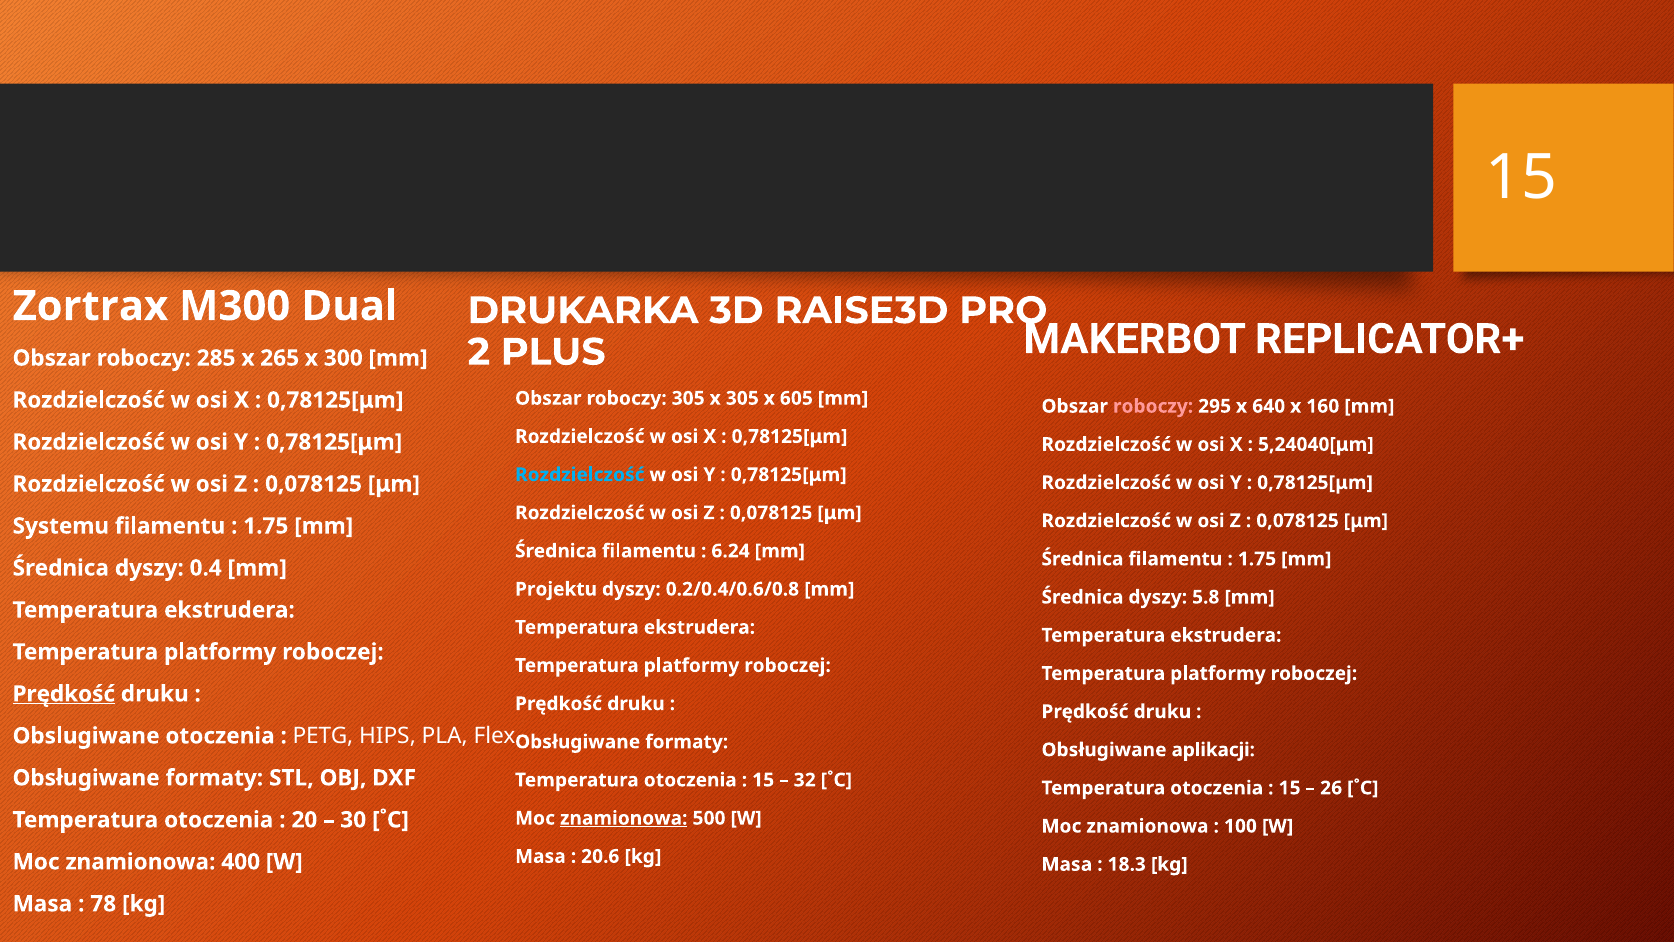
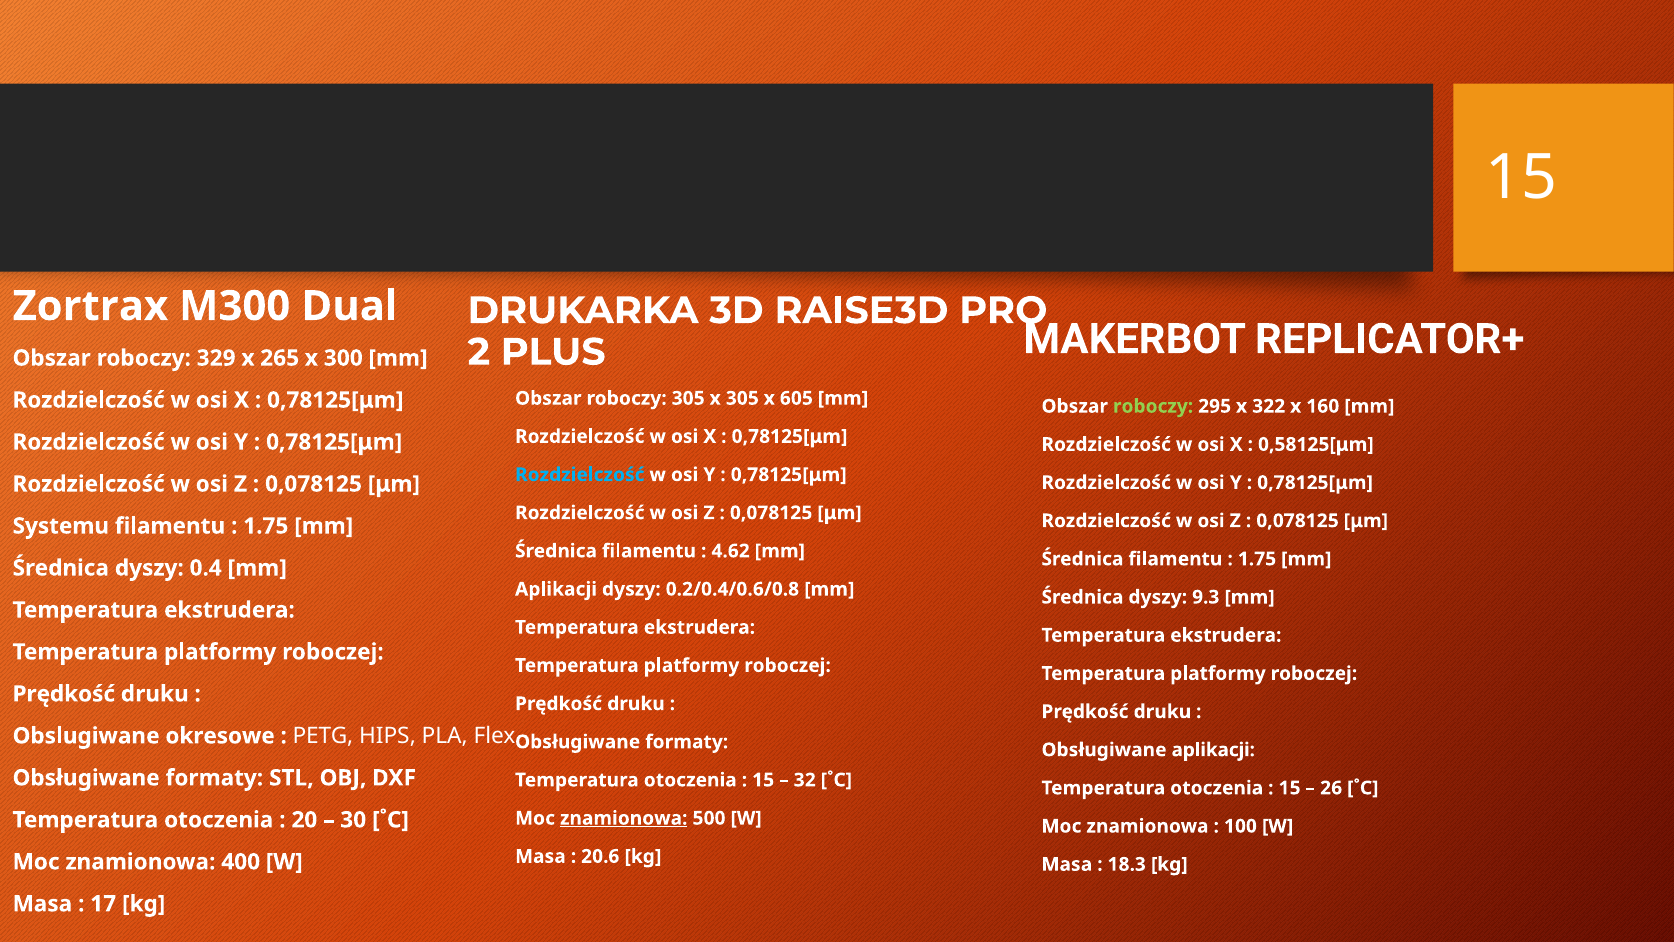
285: 285 -> 329
roboczy at (1153, 406) colour: pink -> light green
640: 640 -> 322
5,24040[μm: 5,24040[μm -> 0,58125[μm
6.24: 6.24 -> 4.62
Projektu at (556, 589): Projektu -> Aplikacji
5.8: 5.8 -> 9.3
Prędkość at (64, 694) underline: present -> none
Obslugiwane otoczenia: otoczenia -> okresowe
78: 78 -> 17
